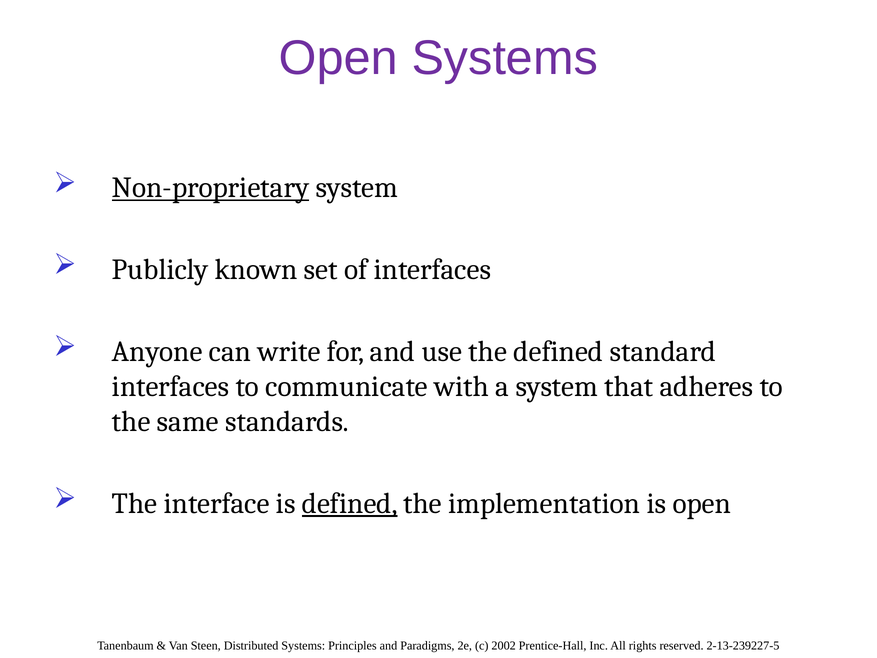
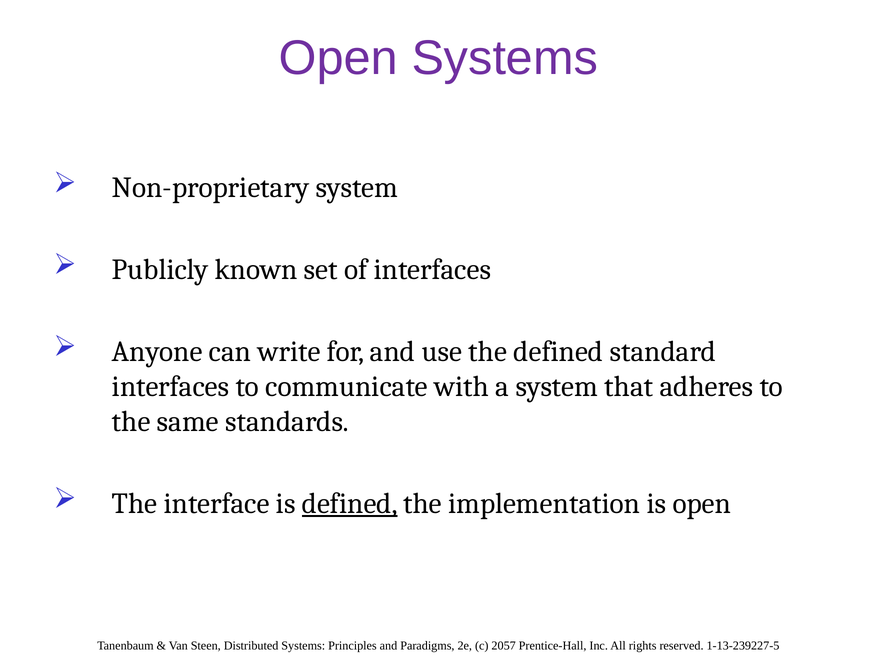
Non-proprietary underline: present -> none
2002: 2002 -> 2057
2-13-239227-5: 2-13-239227-5 -> 1-13-239227-5
